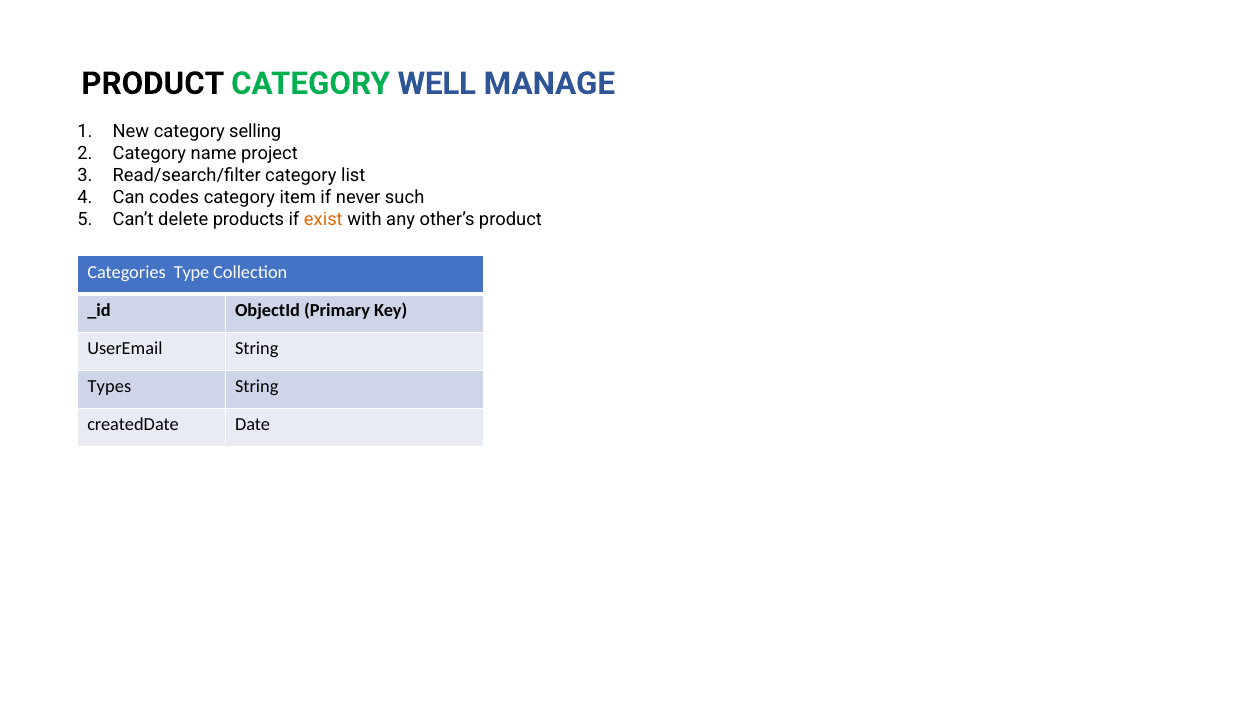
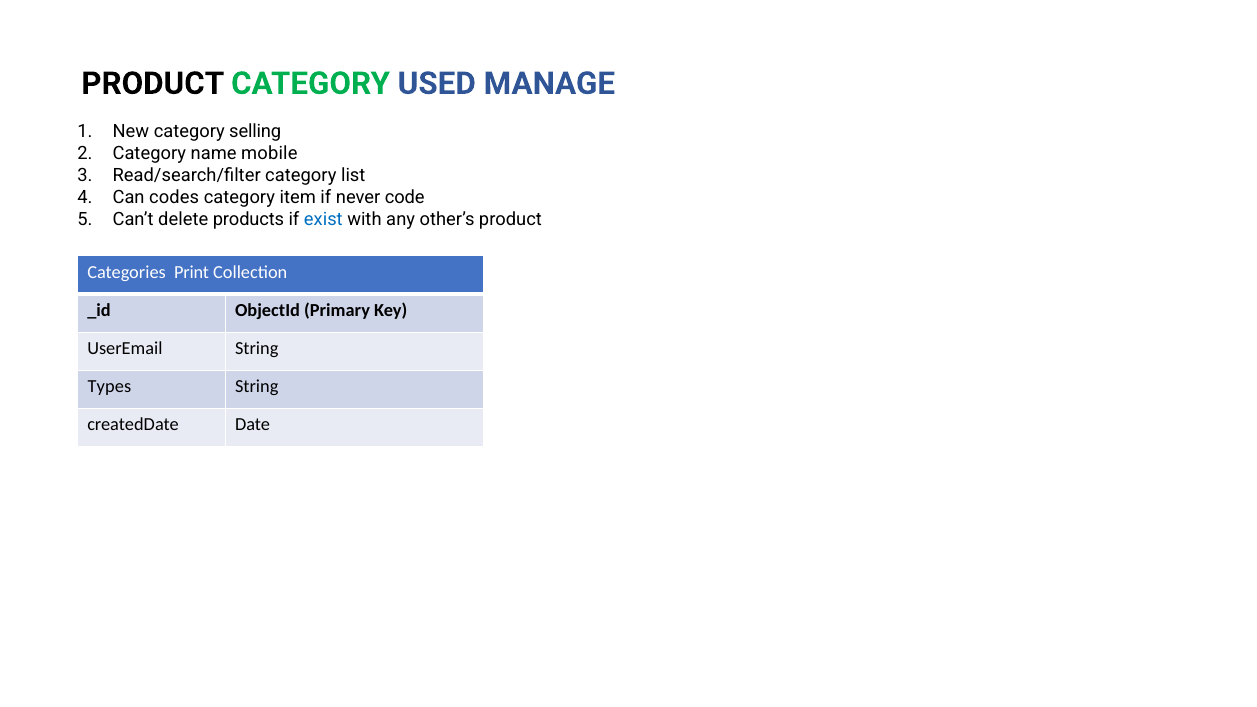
WELL: WELL -> USED
project: project -> mobile
such: such -> code
exist colour: orange -> blue
Type: Type -> Print
